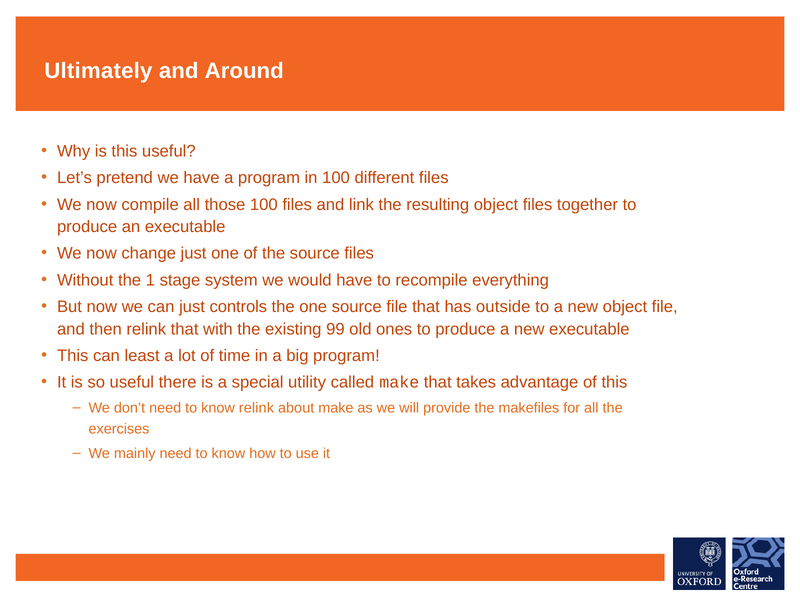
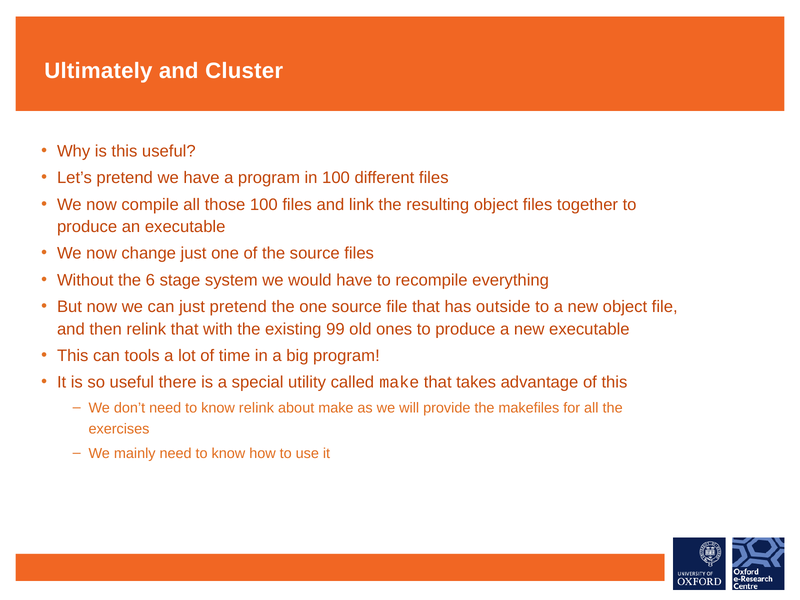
Around: Around -> Cluster
1: 1 -> 6
just controls: controls -> pretend
least: least -> tools
